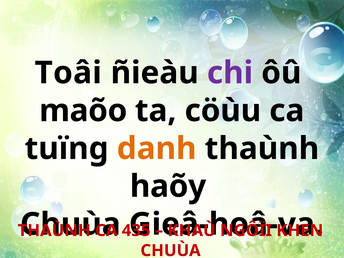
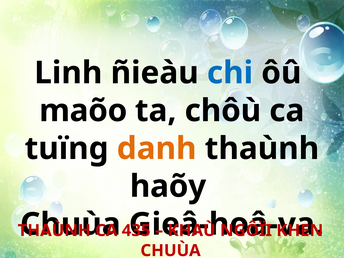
Toâi: Toâi -> Linh
chi colour: purple -> blue
cöùu: cöùu -> chôù
